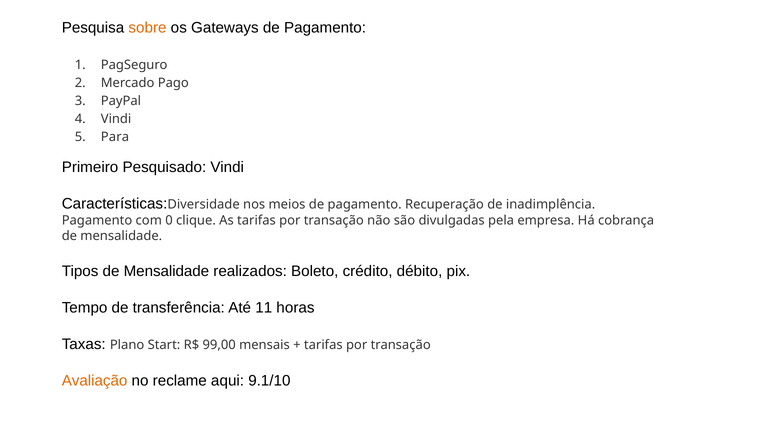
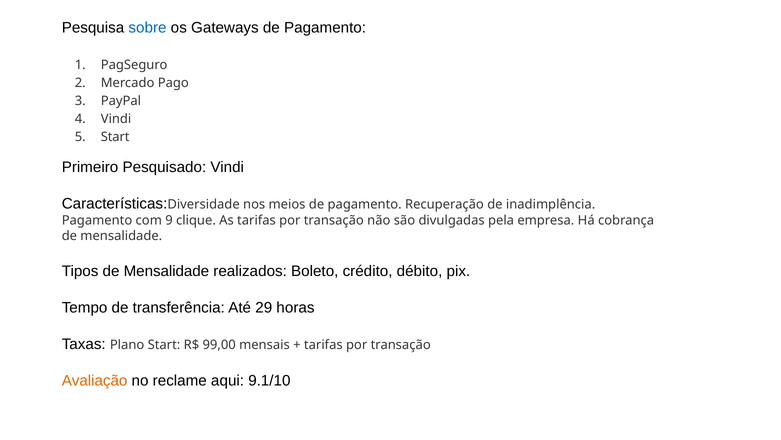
sobre colour: orange -> blue
Para at (115, 137): Para -> Start
0: 0 -> 9
11: 11 -> 29
